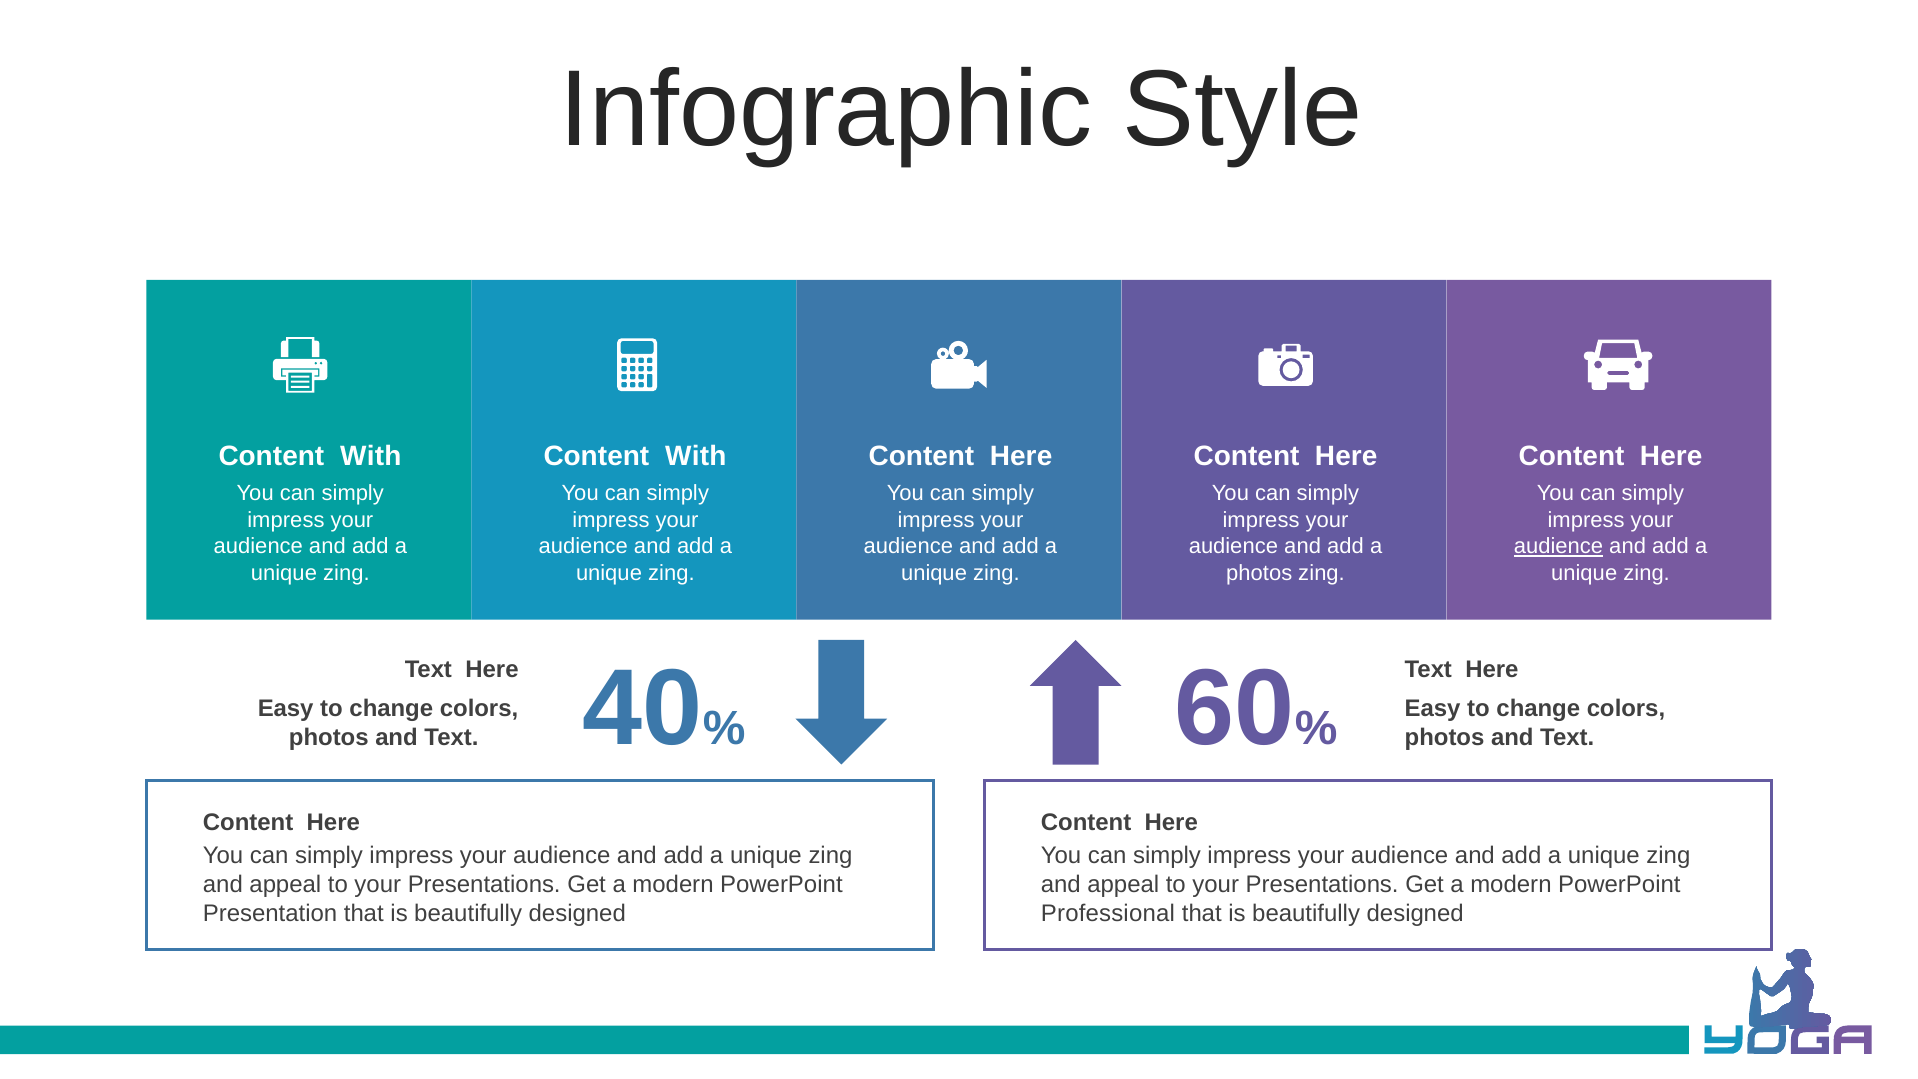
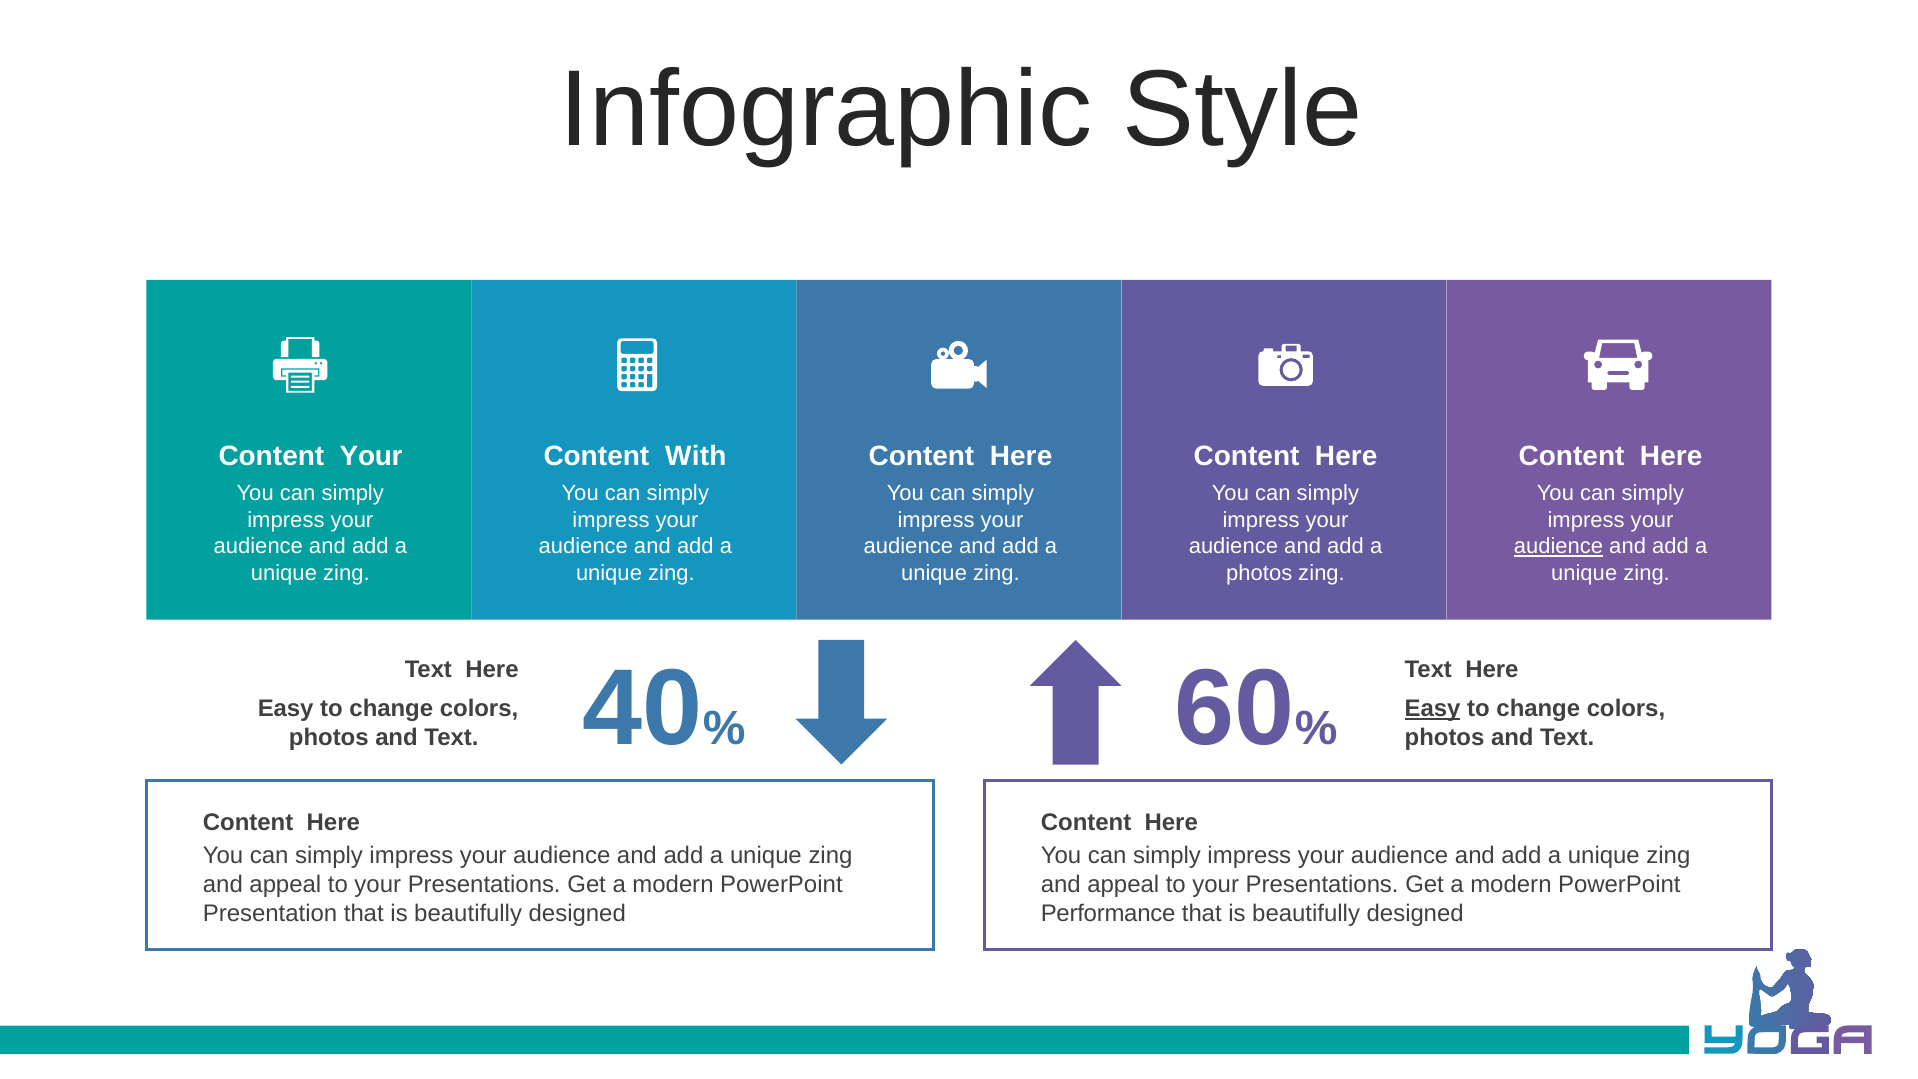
With at (371, 456): With -> Your
Easy at (1433, 709) underline: none -> present
Professional: Professional -> Performance
